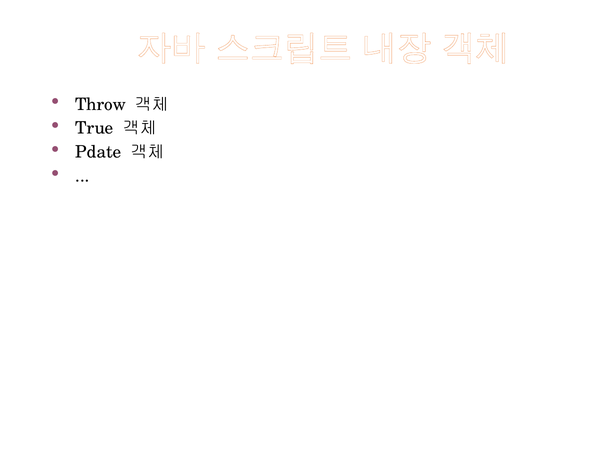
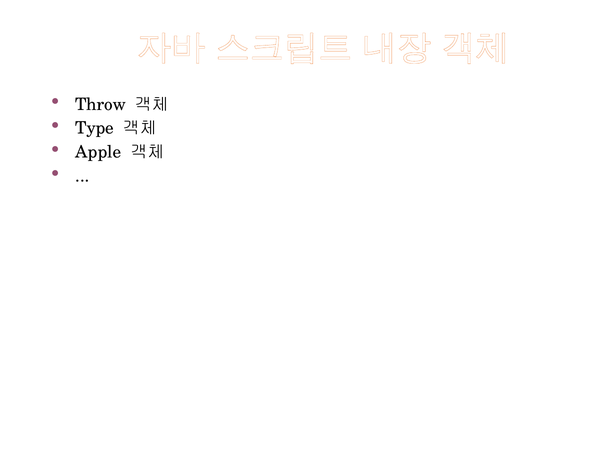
True: True -> Type
Pdate: Pdate -> Apple
